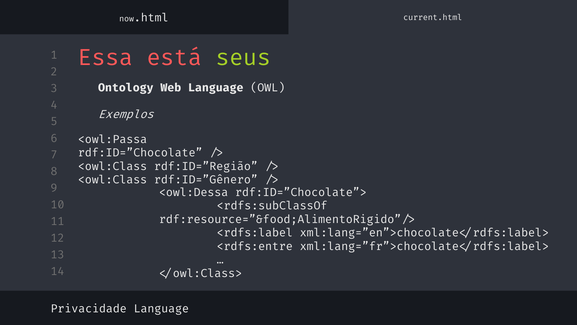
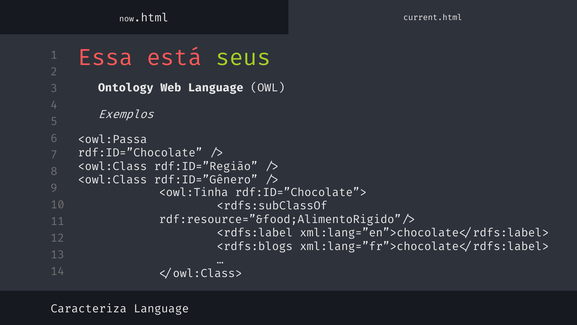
<owl:Dessa: <owl:Dessa -> <owl:Tinha
<rdfs:entre: <rdfs:entre -> <rdfs:blogs
Privacidade: Privacidade -> Caracteriza
